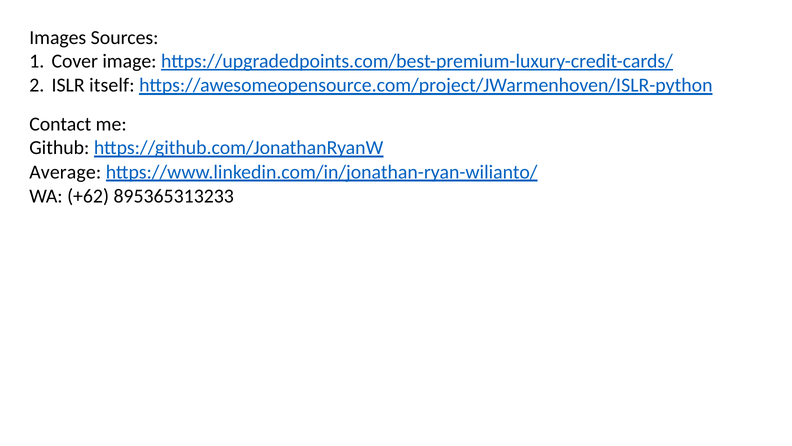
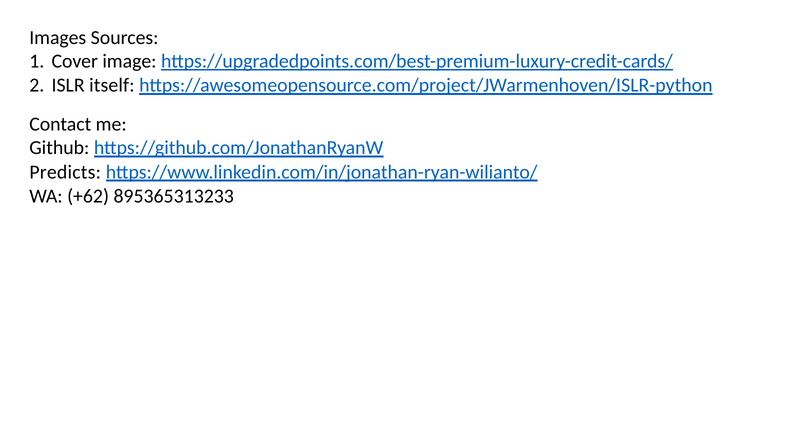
Average: Average -> Predicts
